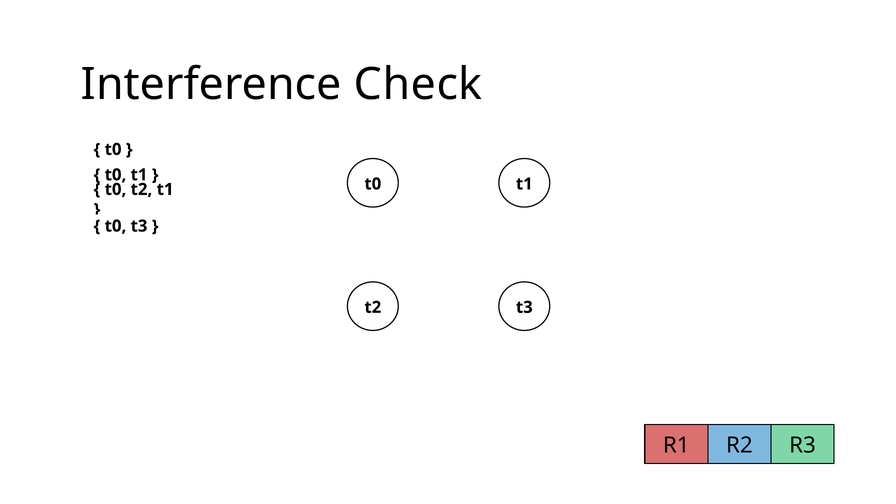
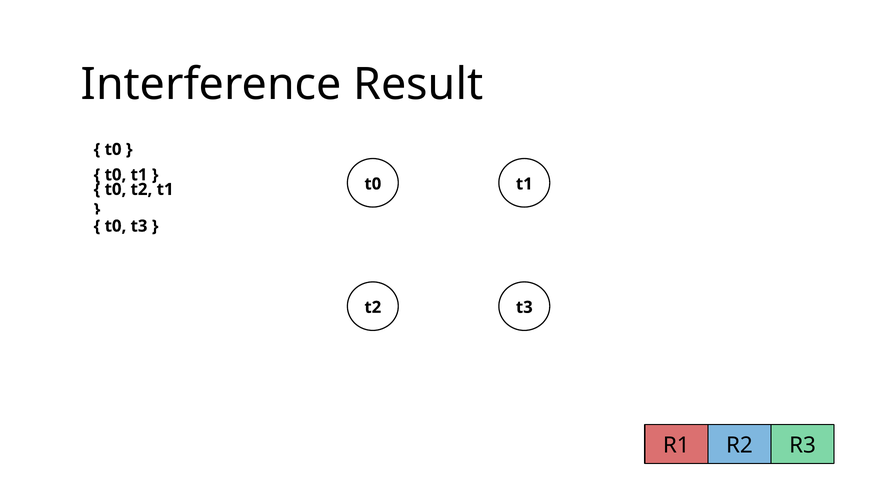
Check: Check -> Result
